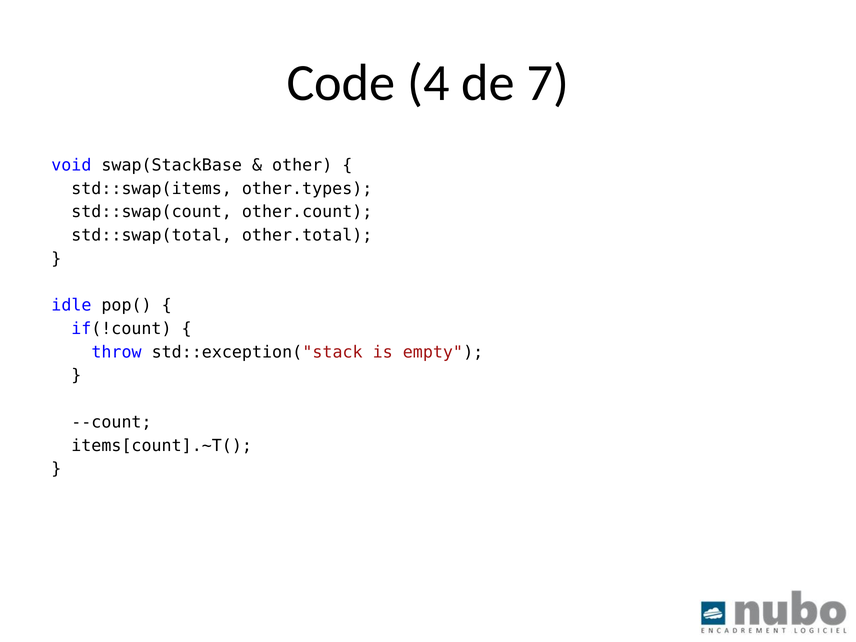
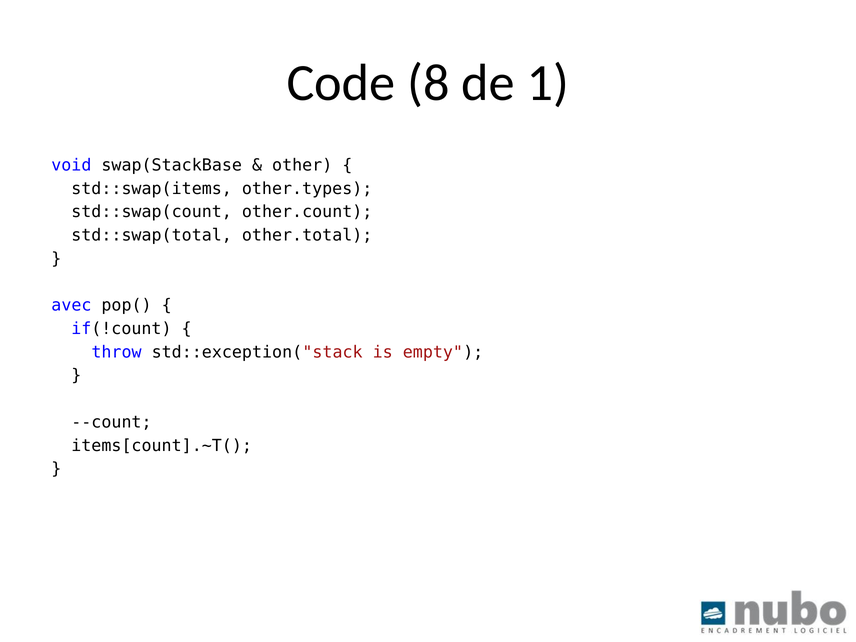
4: 4 -> 8
7: 7 -> 1
idle: idle -> avec
